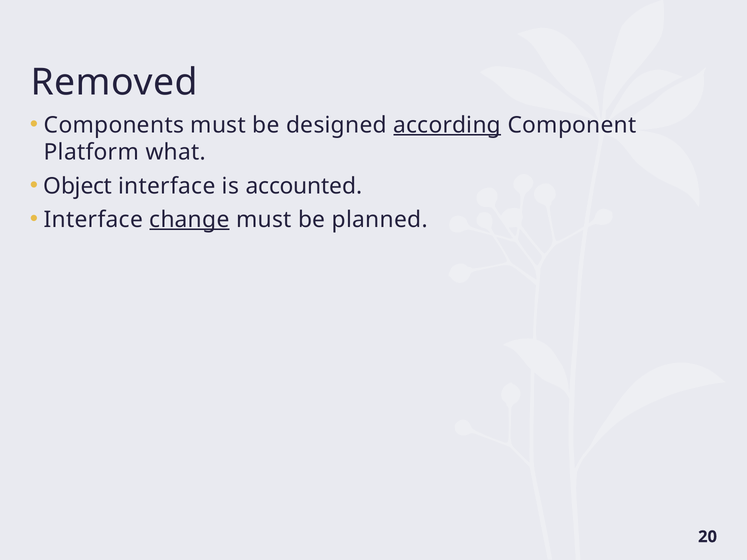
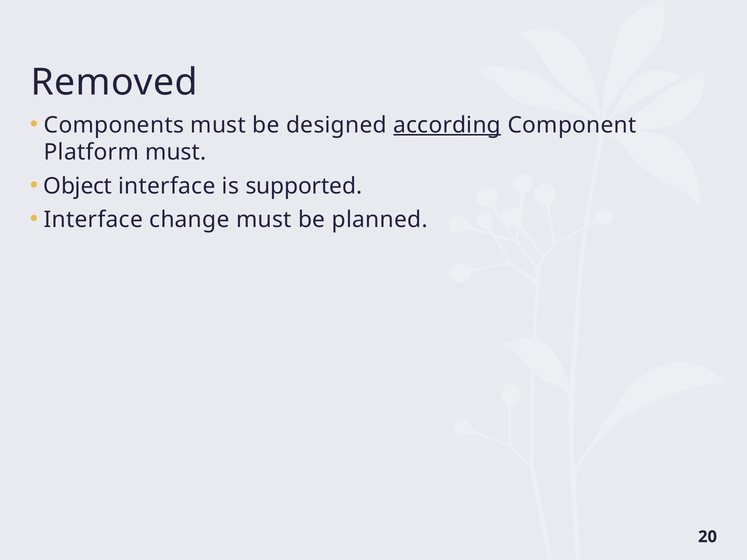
Platform what: what -> must
accounted: accounted -> supported
change underline: present -> none
